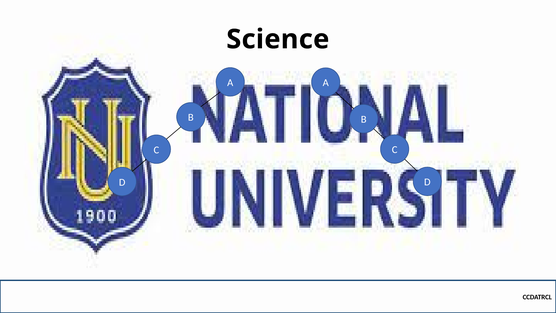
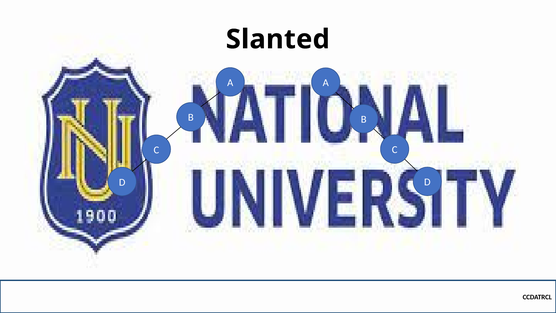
Science: Science -> Slanted
